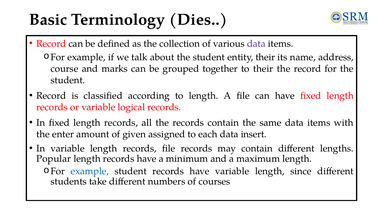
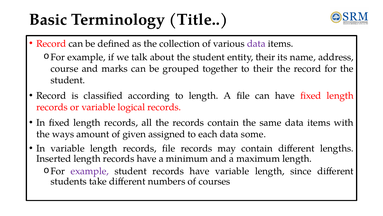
Dies: Dies -> Title
enter: enter -> ways
insert: insert -> some
Popular: Popular -> Inserted
example at (90, 171) colour: blue -> purple
